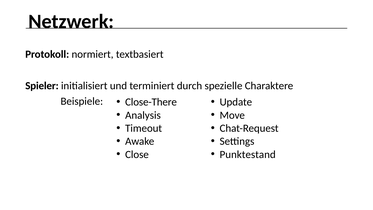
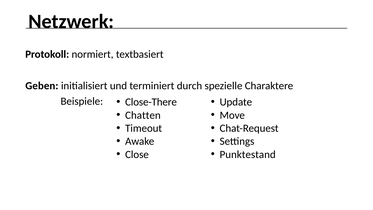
Spieler: Spieler -> Geben
Analysis: Analysis -> Chatten
